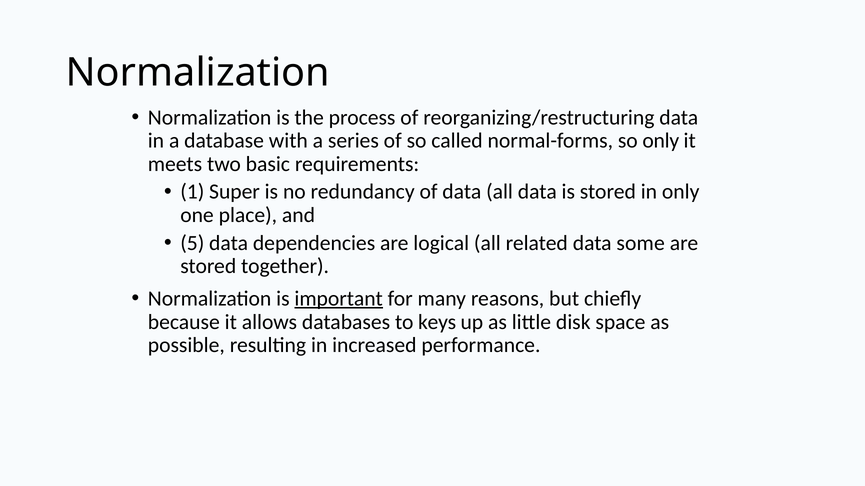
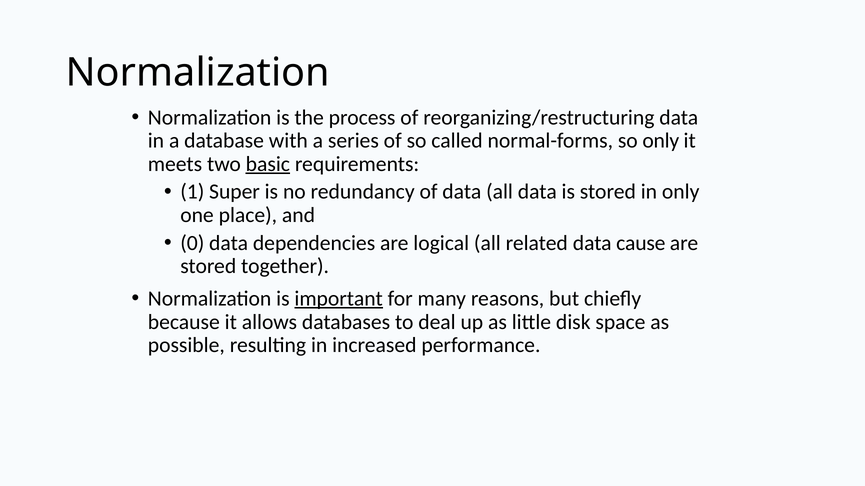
basic underline: none -> present
5: 5 -> 0
some: some -> cause
keys: keys -> deal
